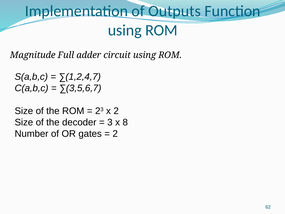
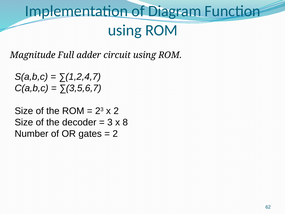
Outputs: Outputs -> Diagram
